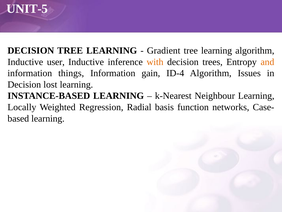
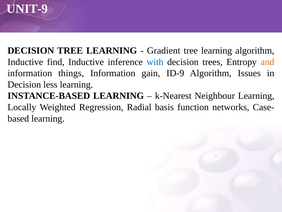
UNIT-5: UNIT-5 -> UNIT-9
user: user -> find
with colour: orange -> blue
ID-4: ID-4 -> ID-9
lost: lost -> less
